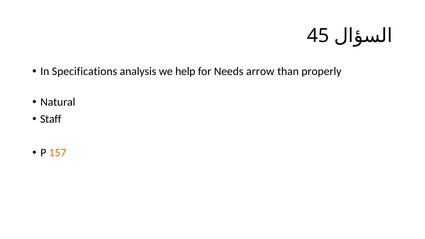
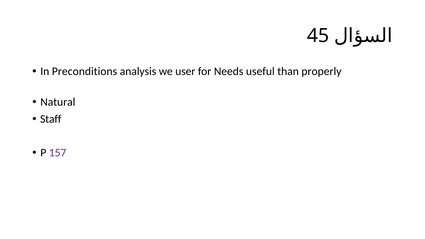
Specifications: Specifications -> Preconditions
help: help -> user
arrow: arrow -> useful
157 colour: orange -> purple
